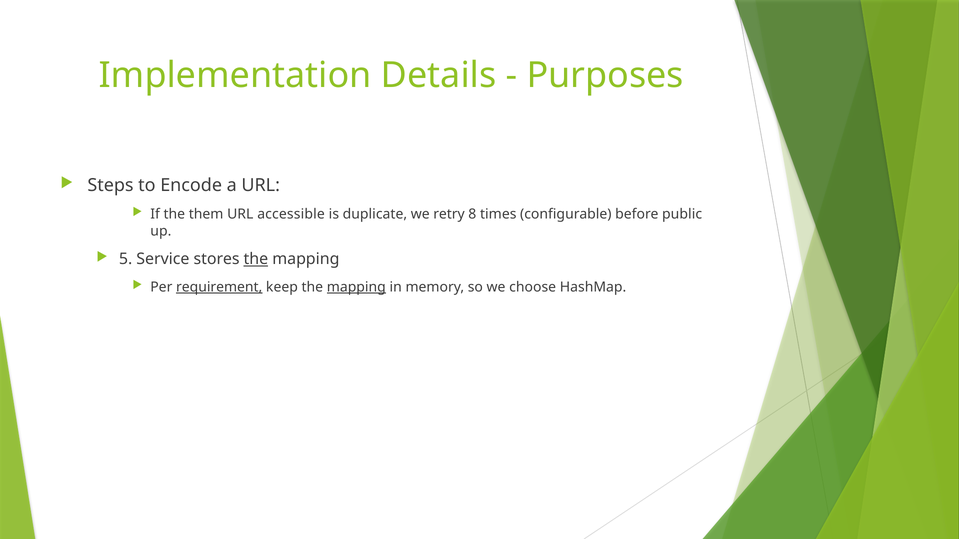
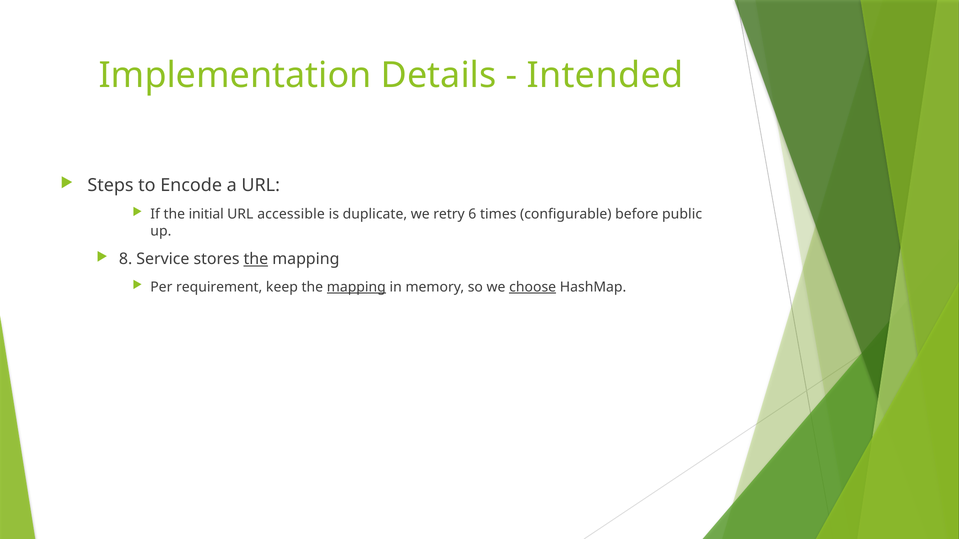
Purposes: Purposes -> Intended
them: them -> initial
8: 8 -> 6
5: 5 -> 8
requirement underline: present -> none
choose underline: none -> present
